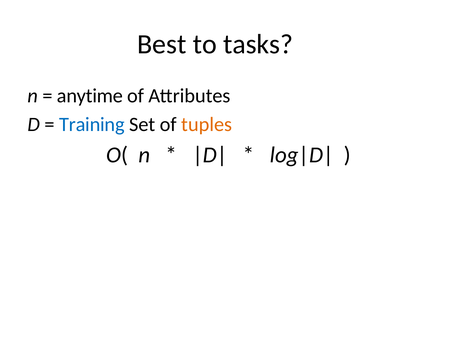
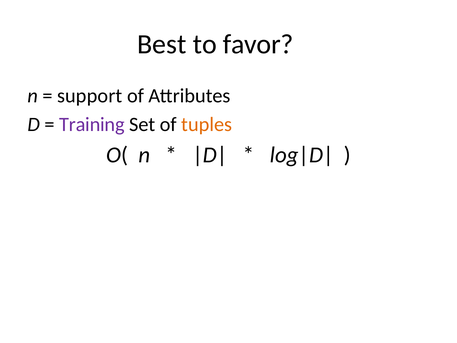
tasks: tasks -> favor
anytime: anytime -> support
Training colour: blue -> purple
